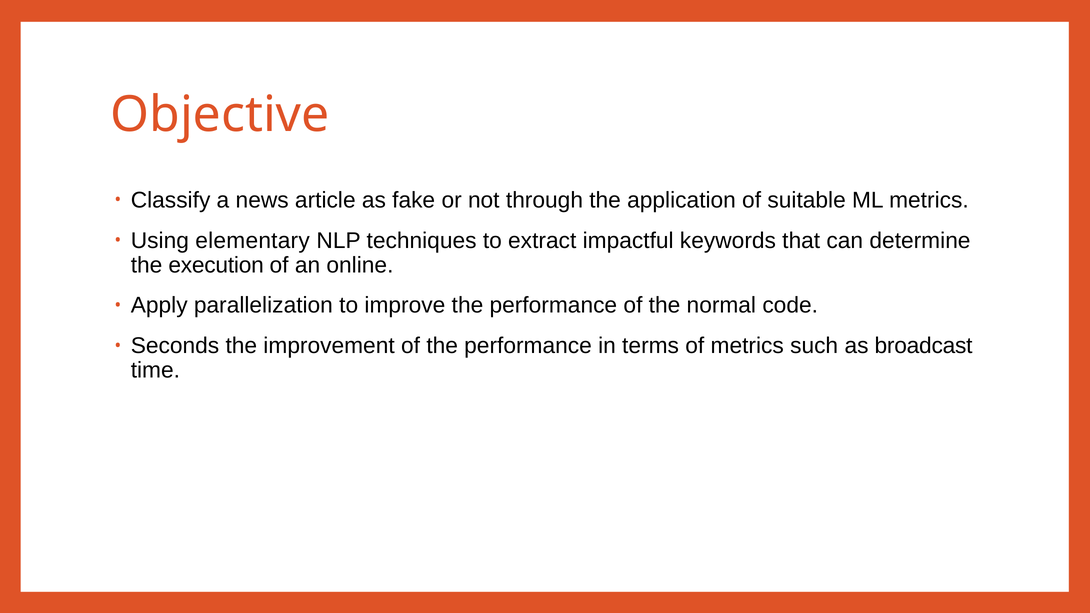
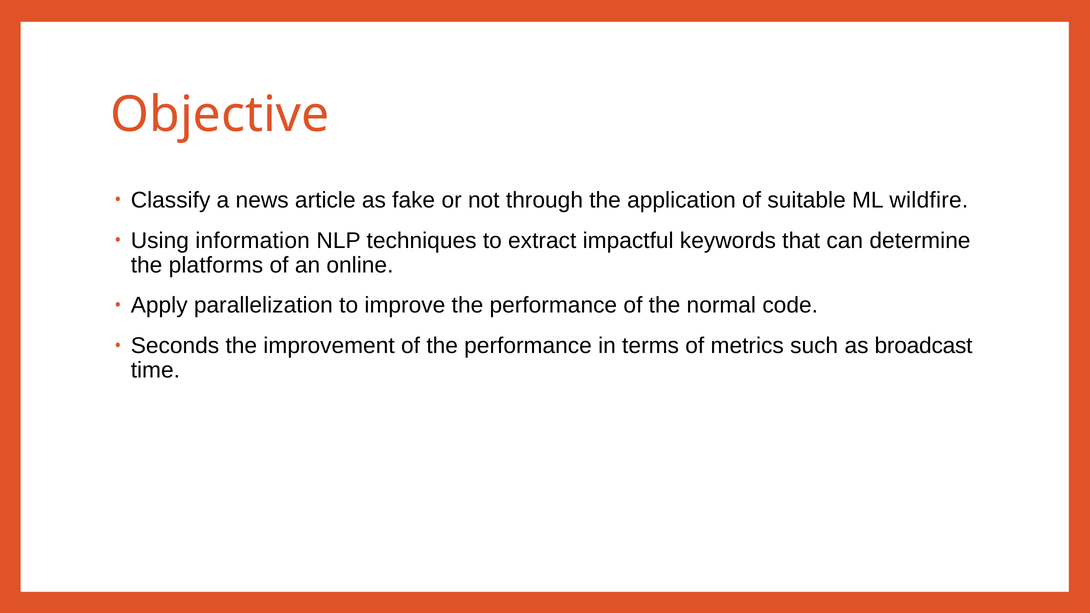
ML metrics: metrics -> wildfire
elementary: elementary -> information
execution: execution -> platforms
